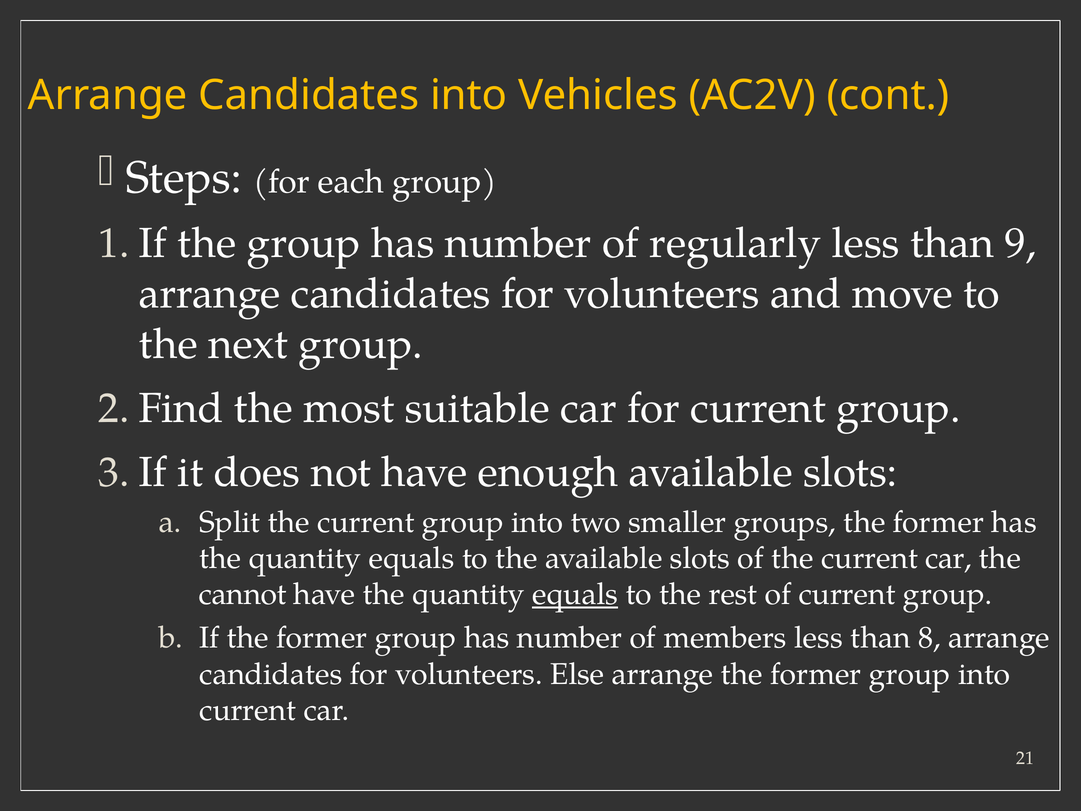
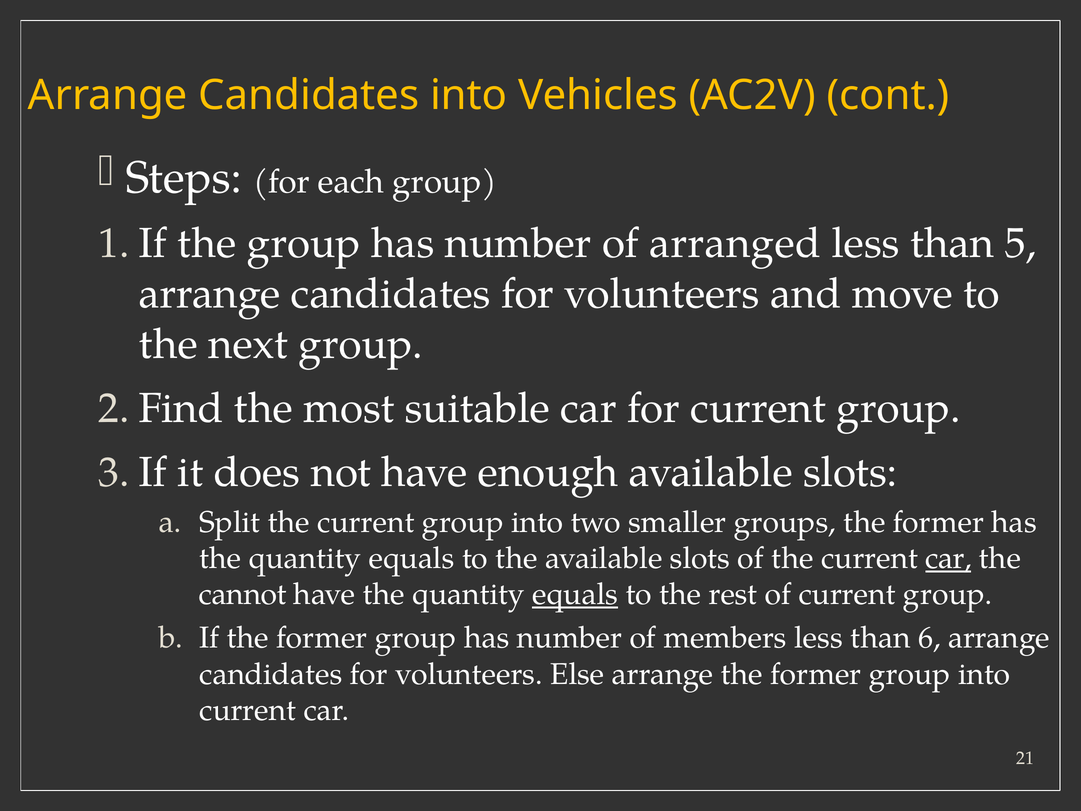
regularly: regularly -> arranged
9: 9 -> 5
car at (949, 558) underline: none -> present
8: 8 -> 6
